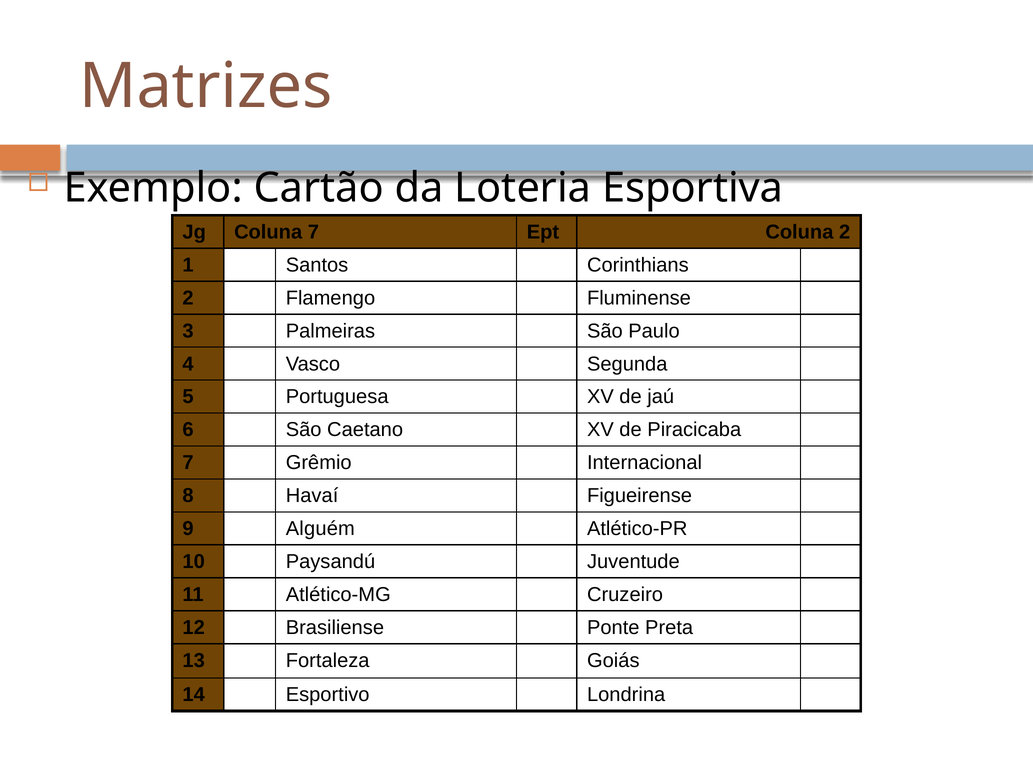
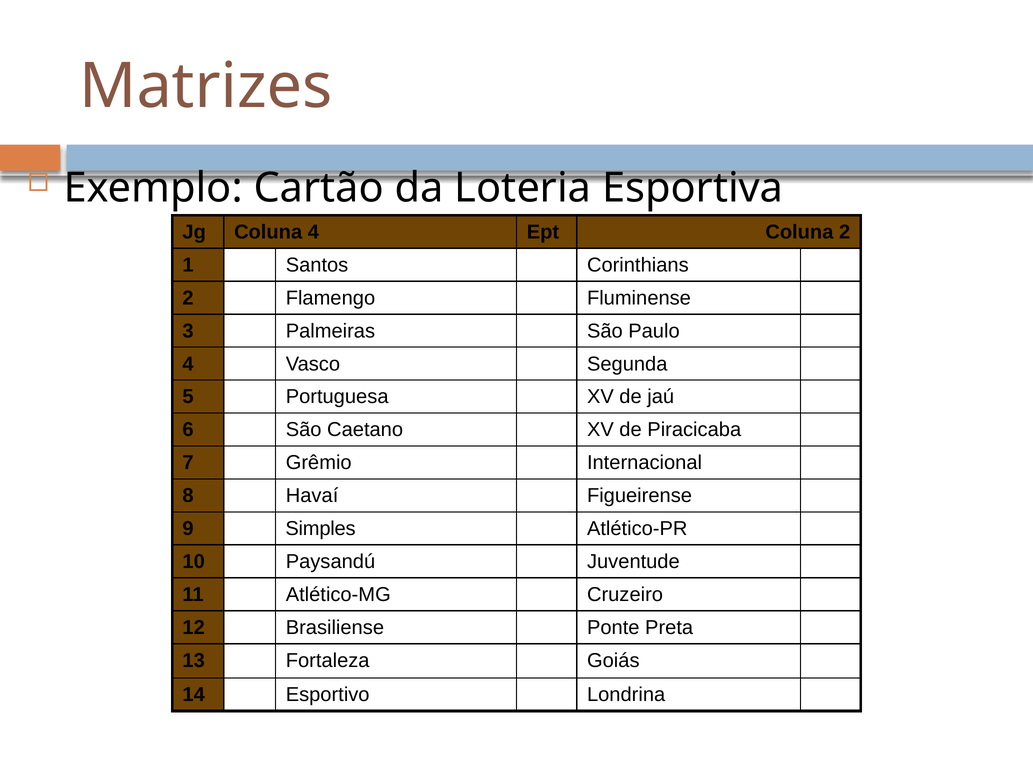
Coluna 7: 7 -> 4
Alguém: Alguém -> Simples
